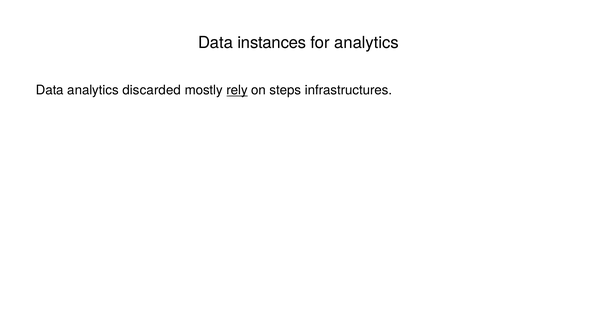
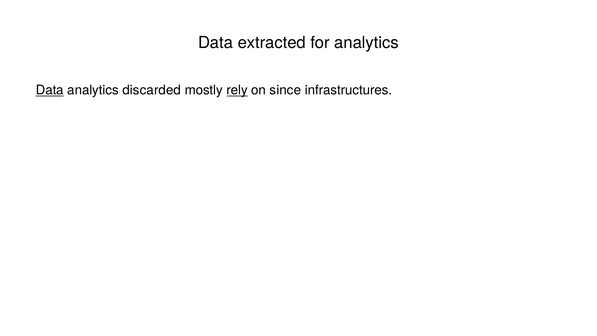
instances: instances -> extracted
Data at (50, 90) underline: none -> present
steps: steps -> since
